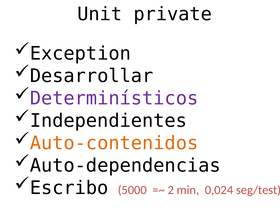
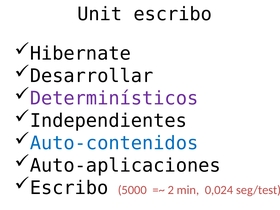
Unit private: private -> escribo
Exception: Exception -> Hibernate
Auto-contenidos colour: orange -> blue
Auto-dependencias: Auto-dependencias -> Auto-aplicaciones
